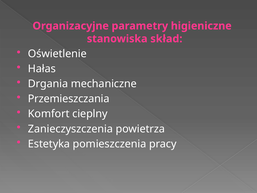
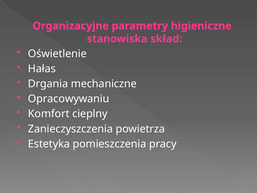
Przemieszczania: Przemieszczania -> Opracowywaniu
